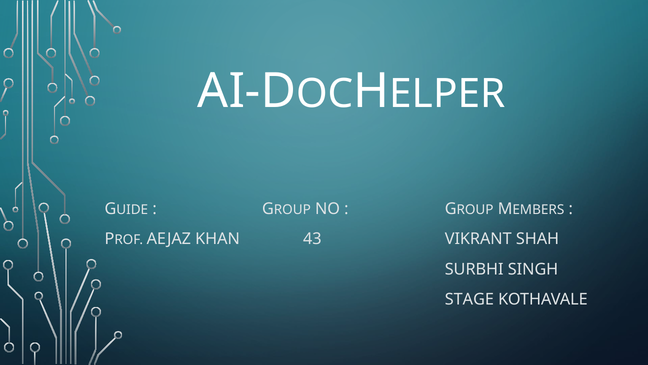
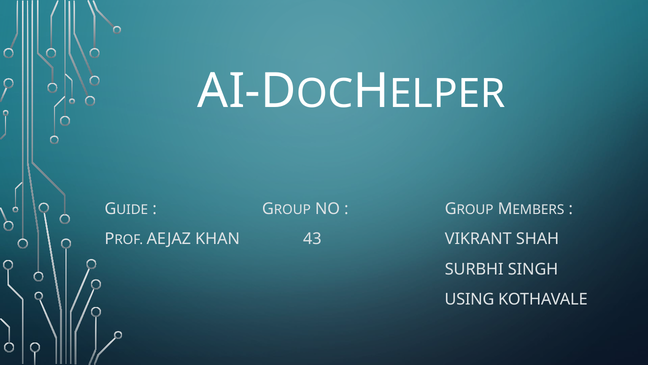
STAGE: STAGE -> USING
